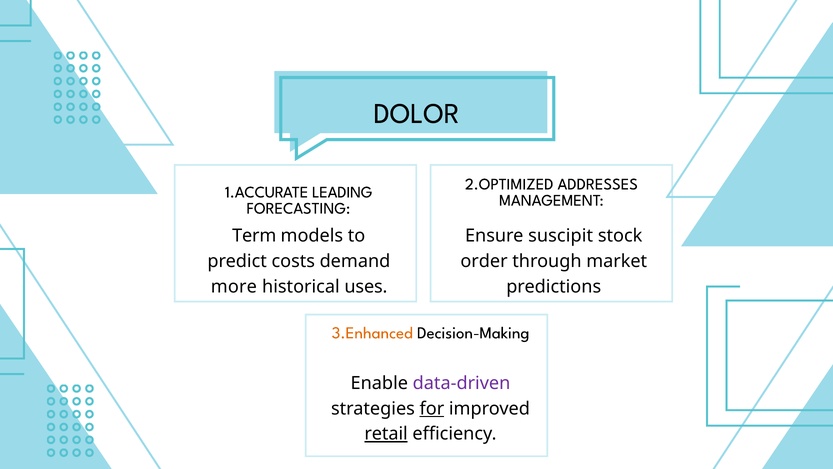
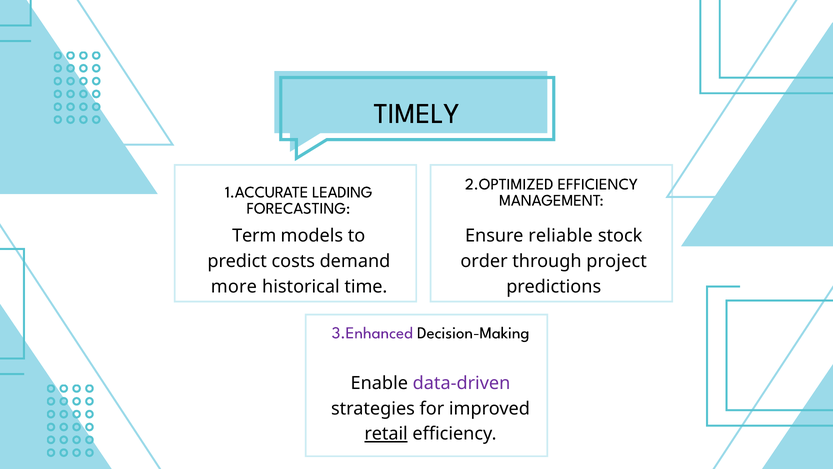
DOLOR: DOLOR -> TIMELY
2.OPTIMIZED ADDRESSES: ADDRESSES -> EFFICIENCY
suscipit: suscipit -> reliable
market: market -> project
uses: uses -> time
3.Enhanced colour: orange -> purple
for underline: present -> none
